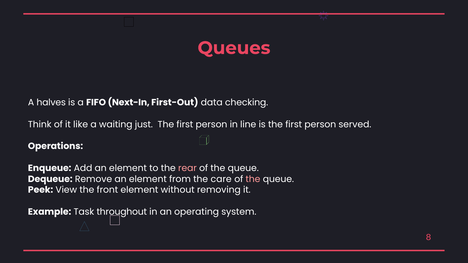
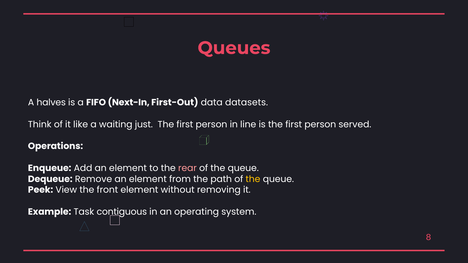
checking: checking -> datasets
care: care -> path
the at (253, 179) colour: pink -> yellow
throughout: throughout -> contiguous
